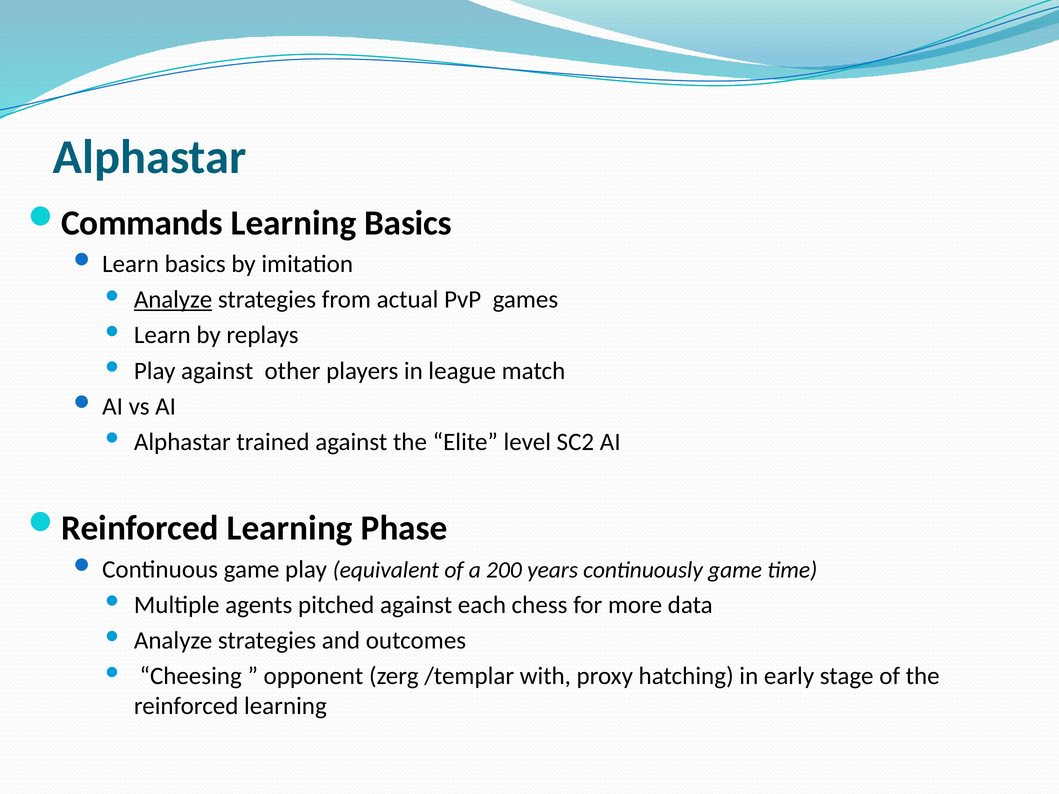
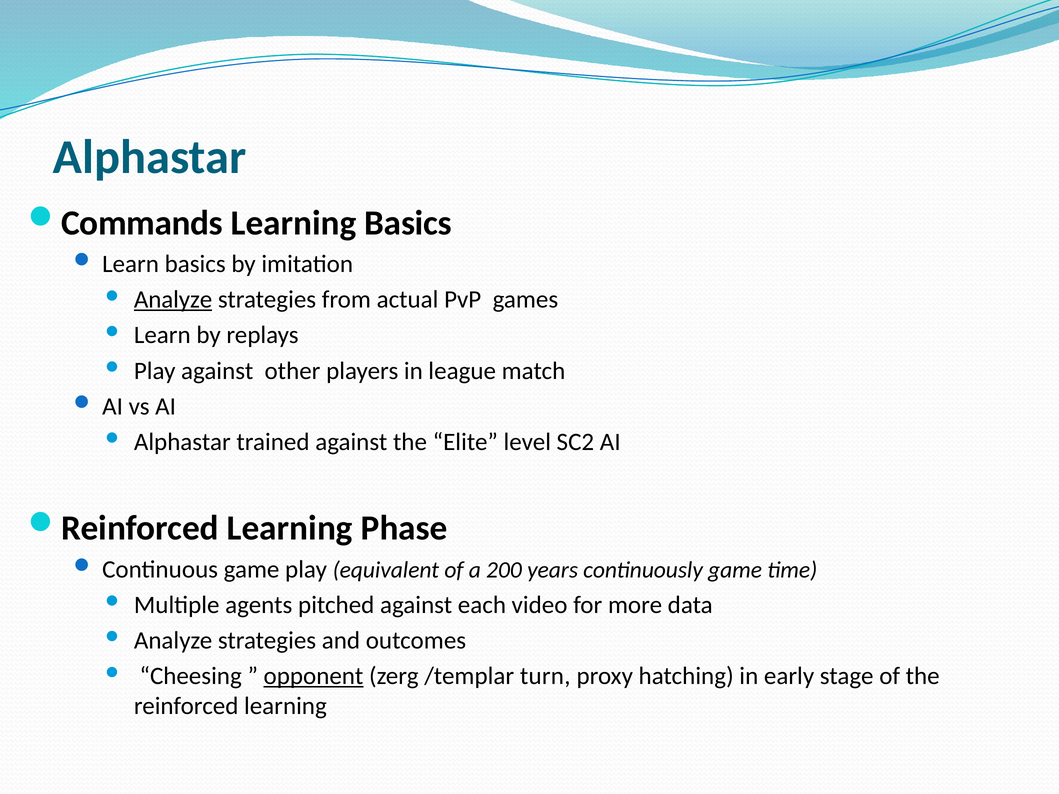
chess: chess -> video
opponent underline: none -> present
with: with -> turn
